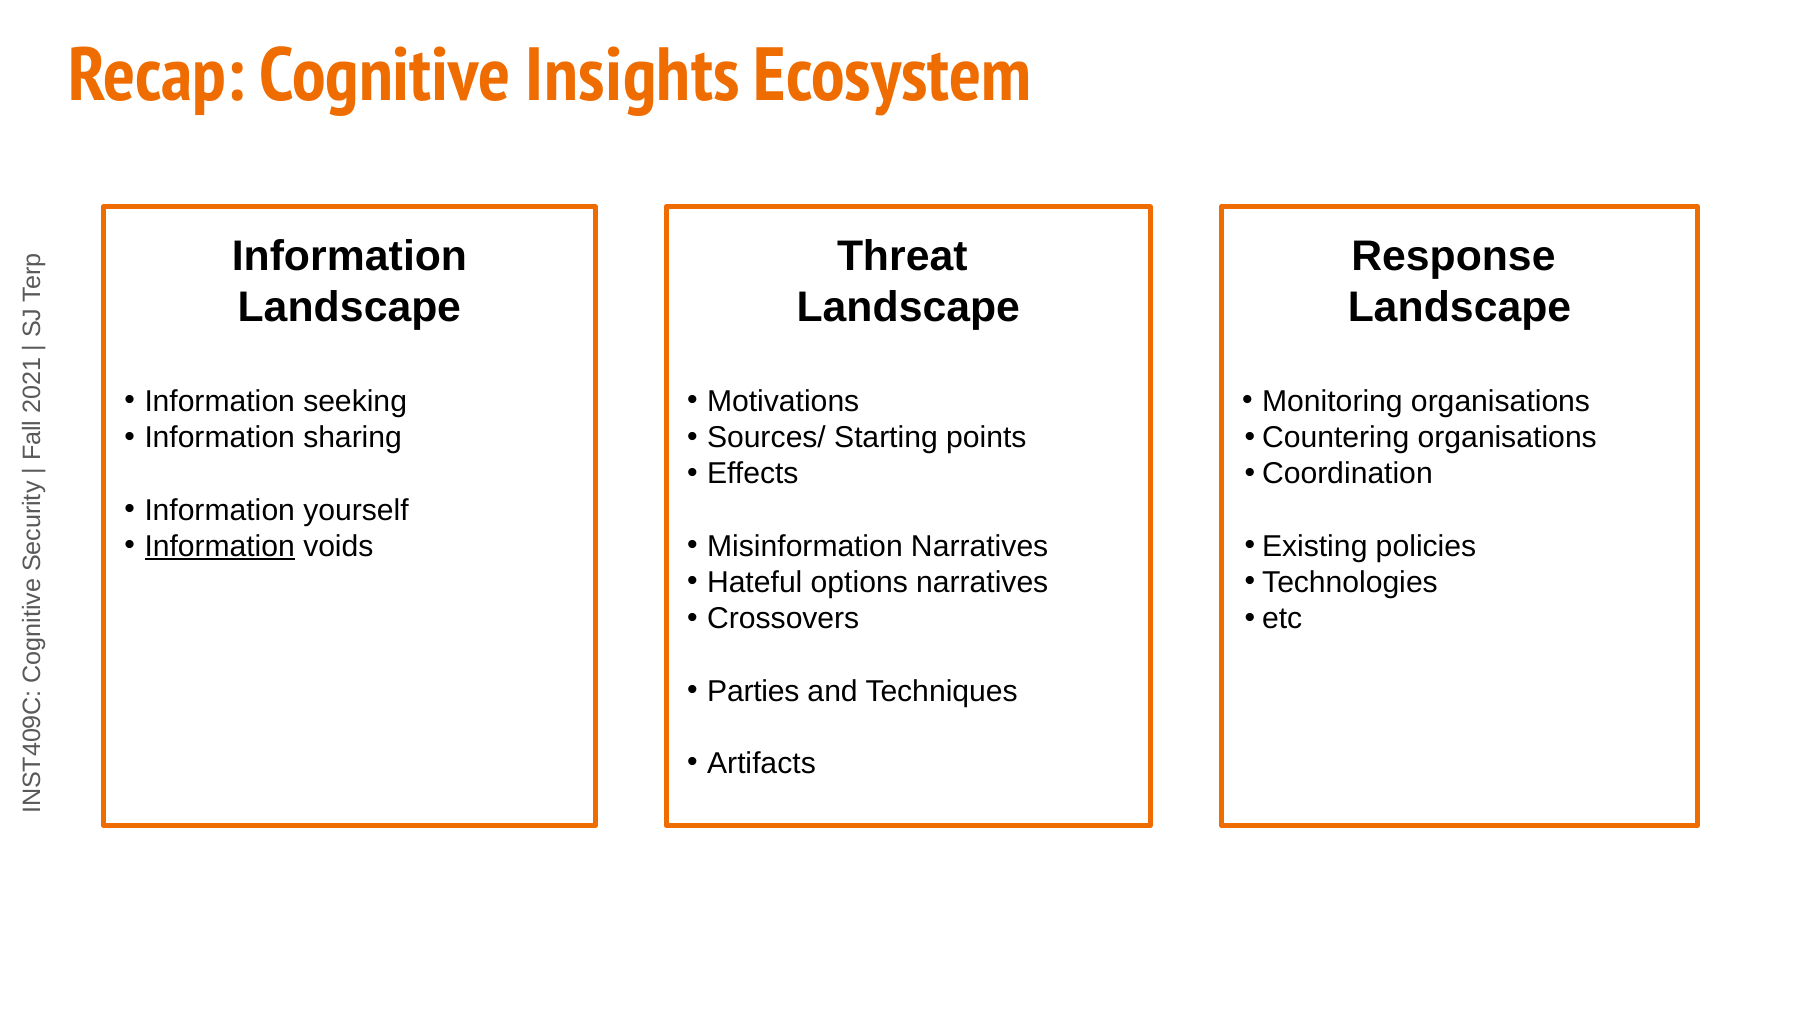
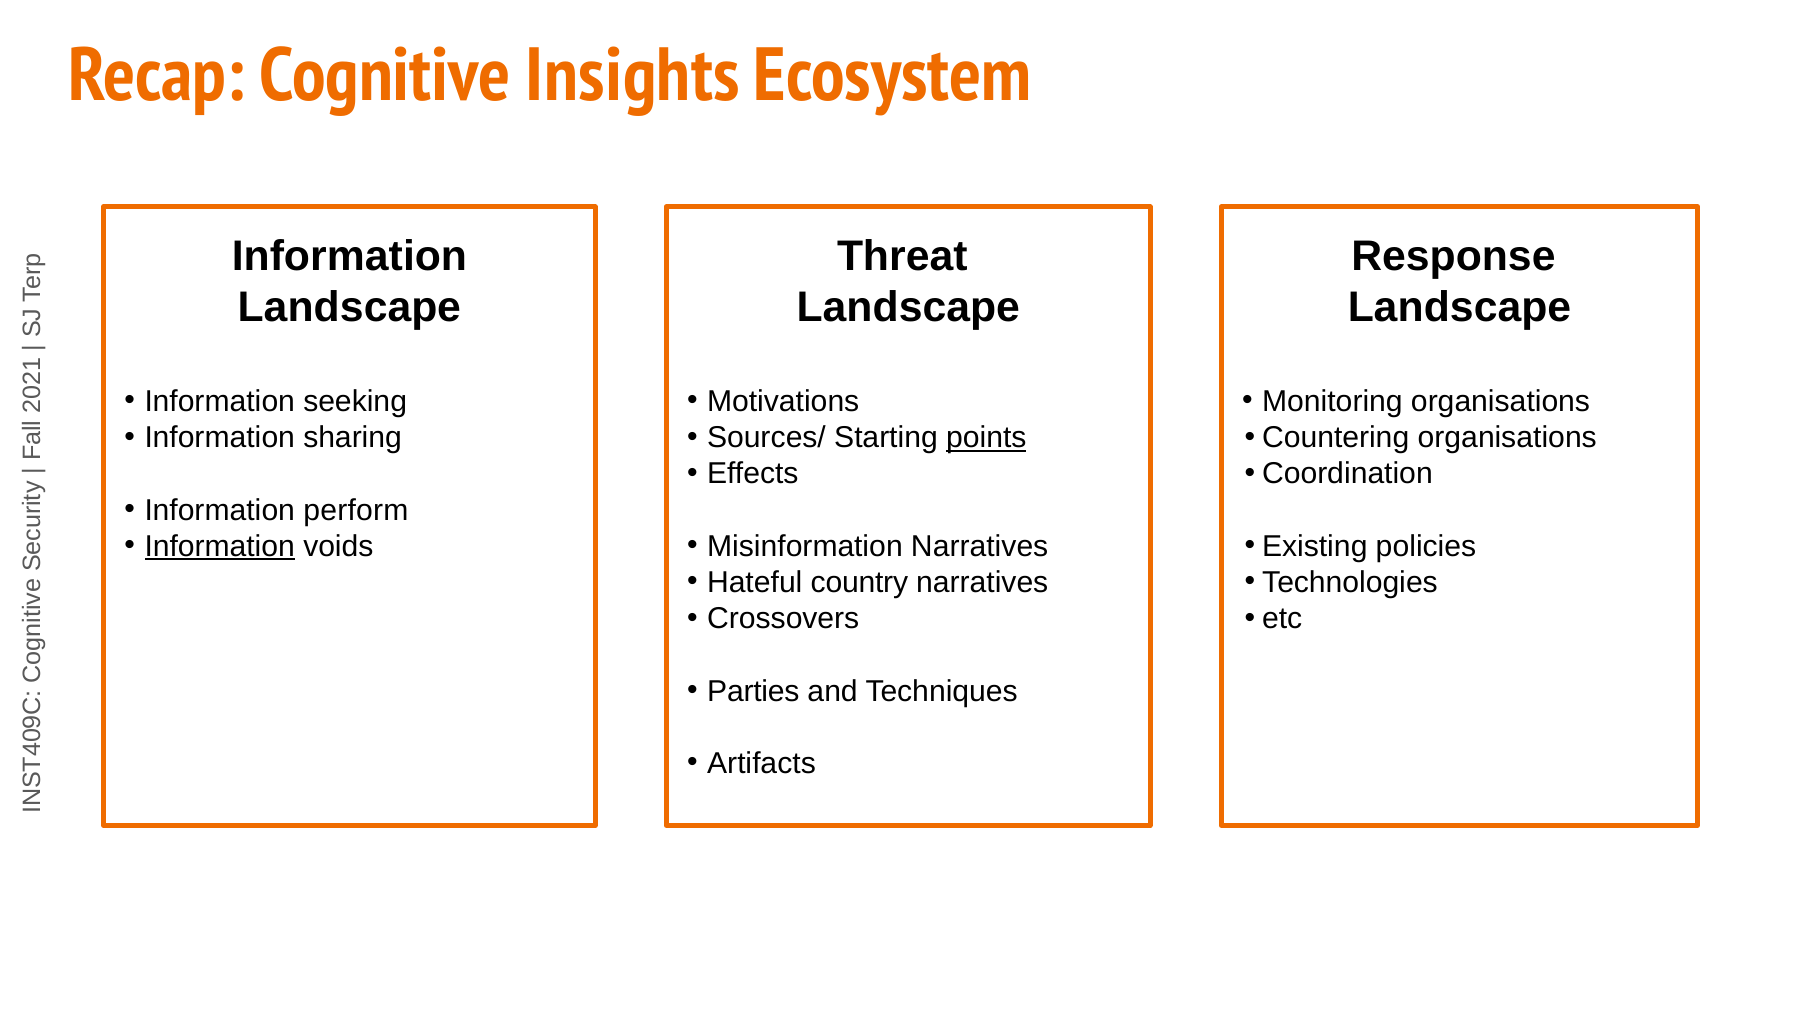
points underline: none -> present
yourself: yourself -> perform
options: options -> country
